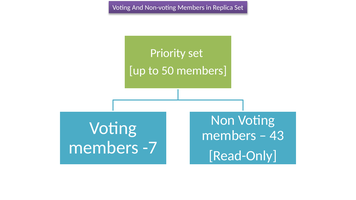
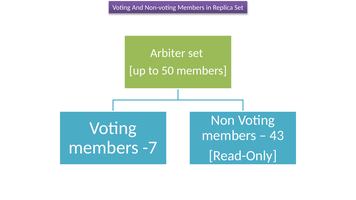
Priority: Priority -> Arbiter
